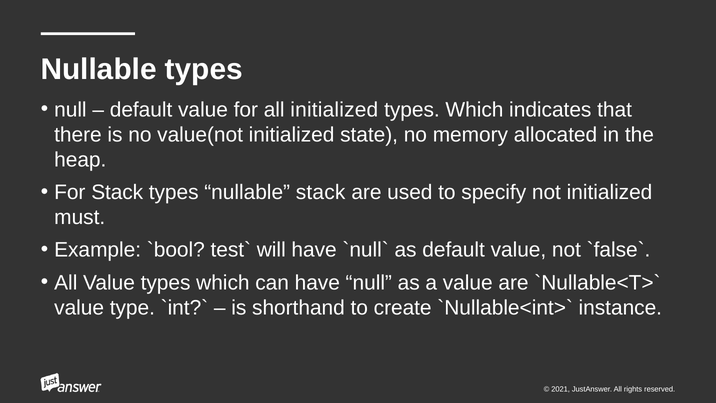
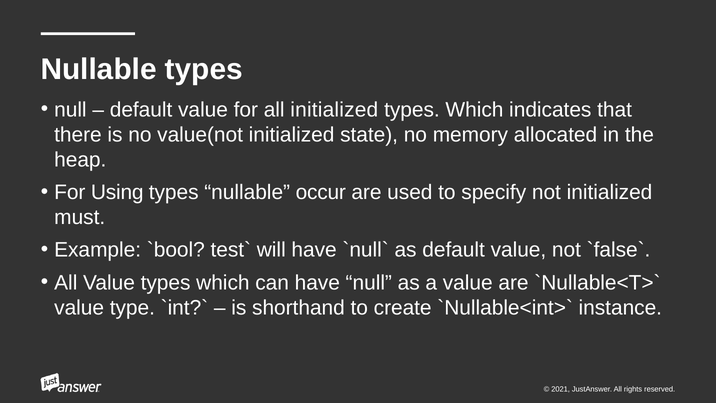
For Stack: Stack -> Using
nullable stack: stack -> occur
